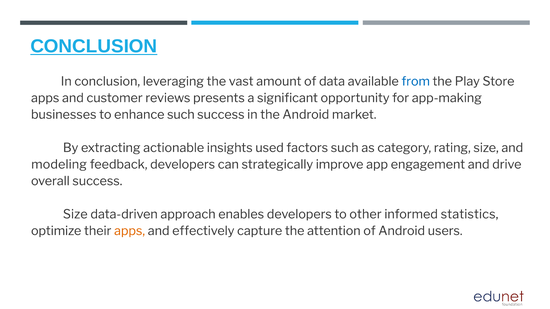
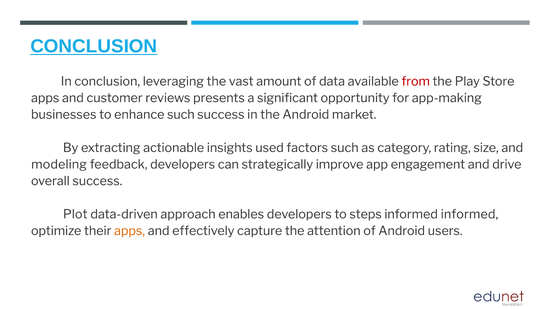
from colour: blue -> red
Size at (75, 215): Size -> Plot
other: other -> steps
informed statistics: statistics -> informed
